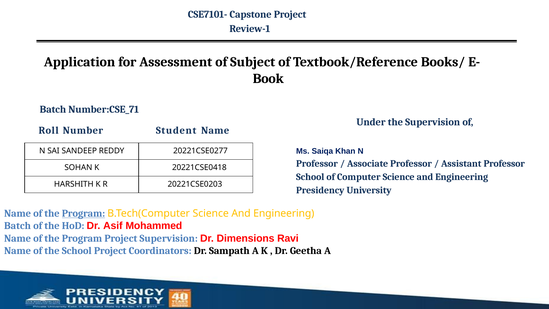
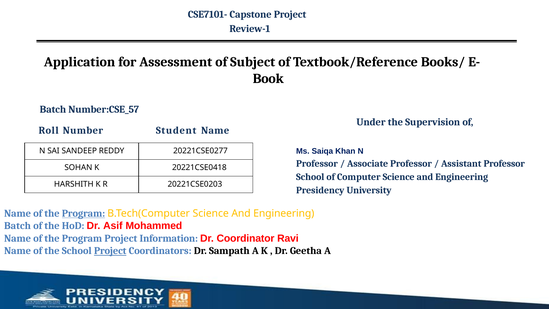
Number:CSE_71: Number:CSE_71 -> Number:CSE_57
Project Supervision: Supervision -> Information
Dimensions: Dimensions -> Coordinator
Project at (110, 251) underline: none -> present
